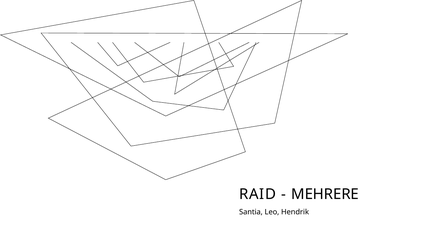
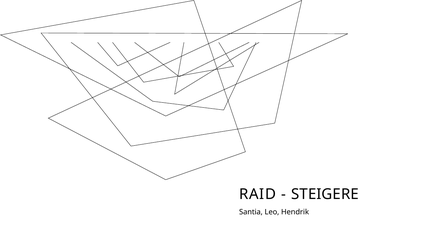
MEHRERE: MEHRERE -> STEIGERE
